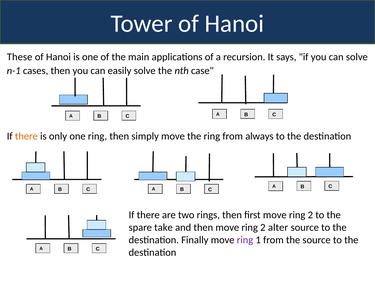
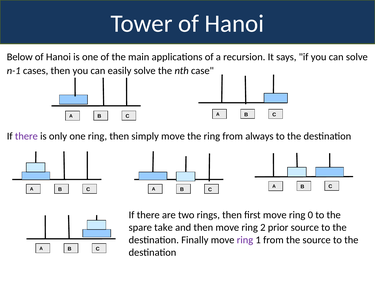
These: These -> Below
there at (26, 136) colour: orange -> purple
first move ring 2: 2 -> 0
alter: alter -> prior
